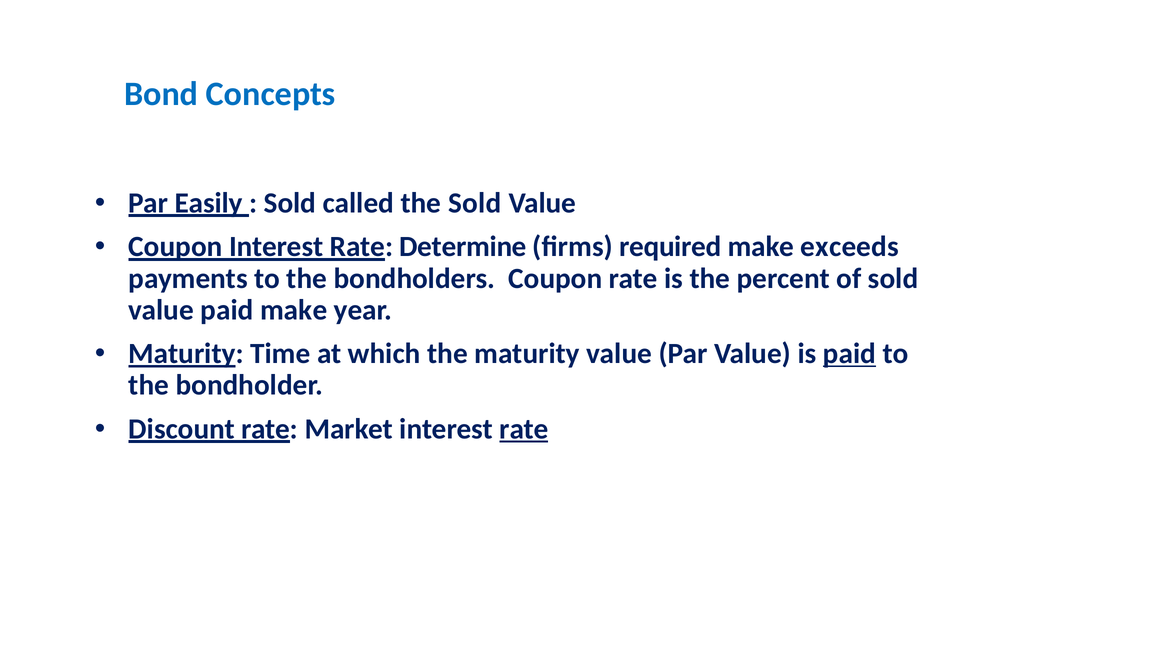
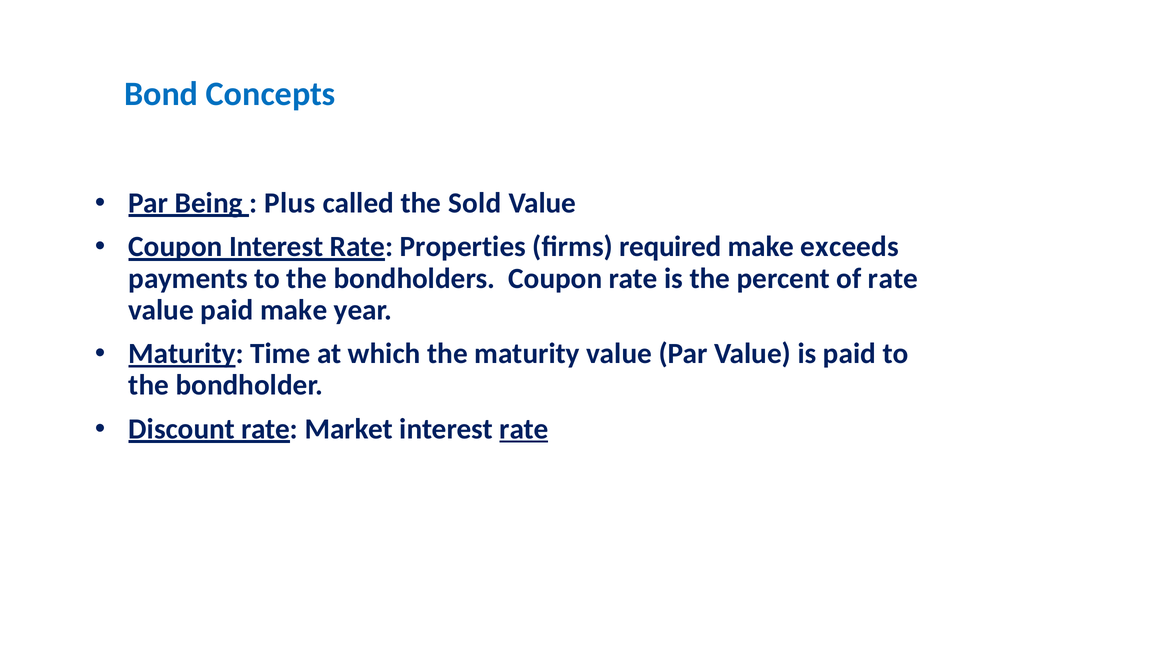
Easily: Easily -> Being
Sold at (290, 203): Sold -> Plus
Determine: Determine -> Properties
of sold: sold -> rate
paid at (850, 354) underline: present -> none
